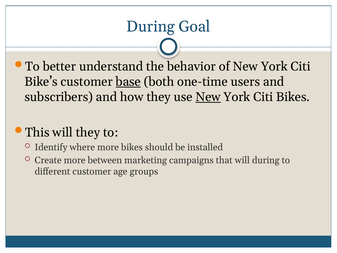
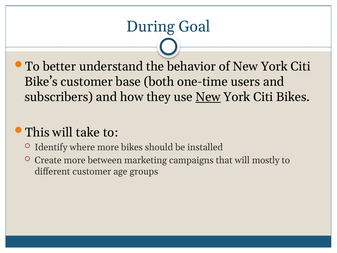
base underline: present -> none
will they: they -> take
will during: during -> mostly
